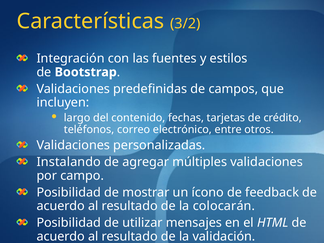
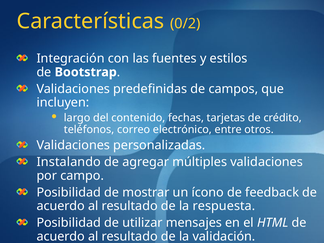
3/2: 3/2 -> 0/2
colocarán: colocarán -> respuesta
